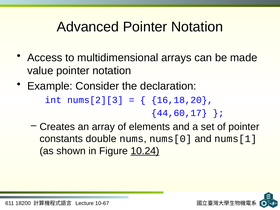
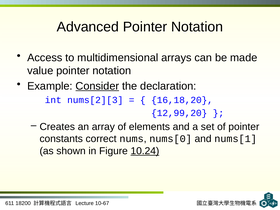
Consider underline: none -> present
44,60,17: 44,60,17 -> 12,99,20
double: double -> correct
